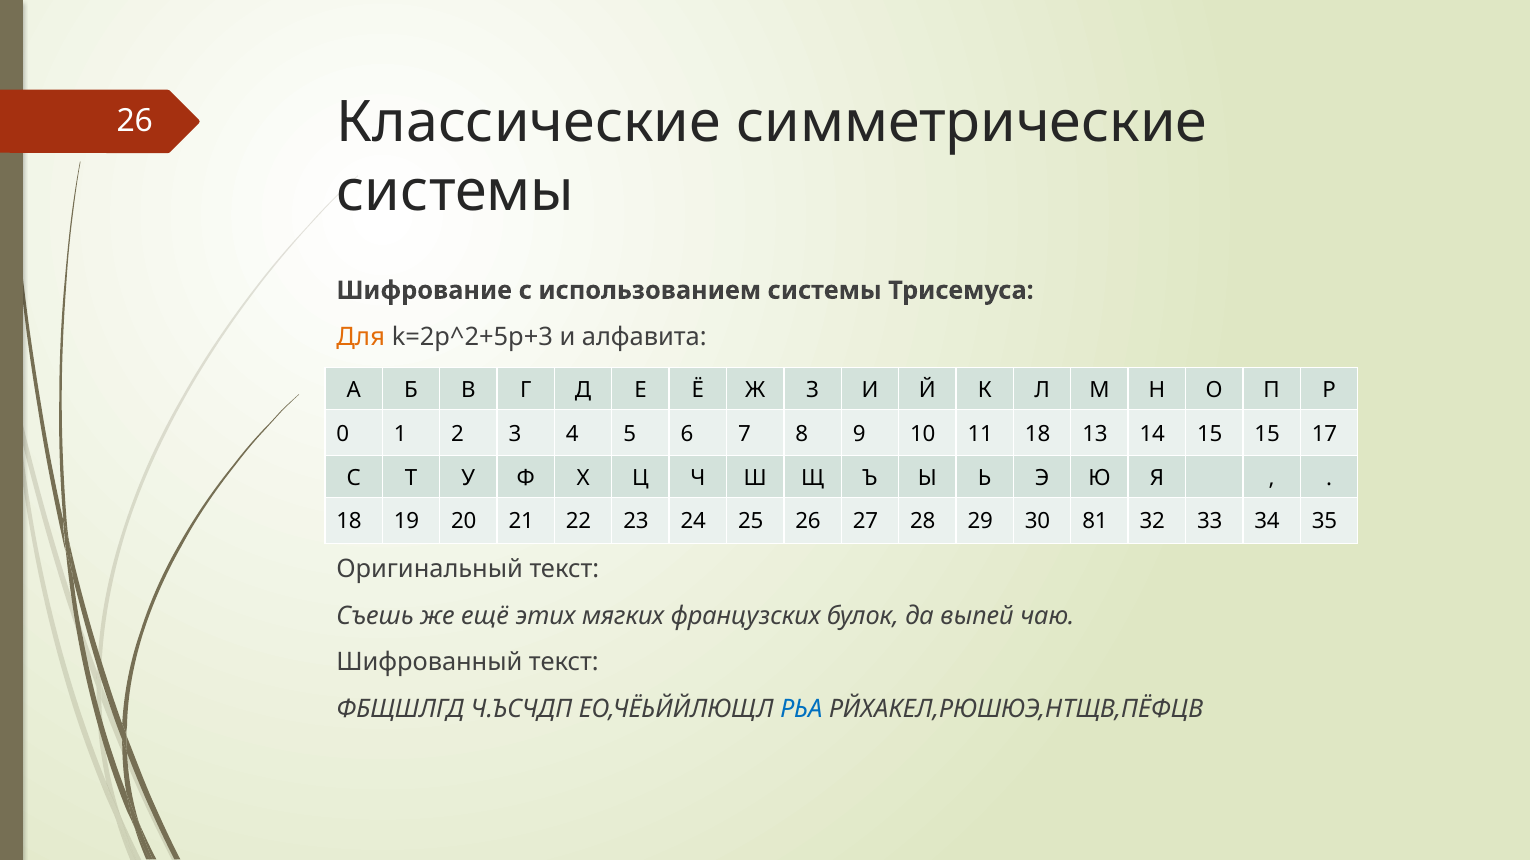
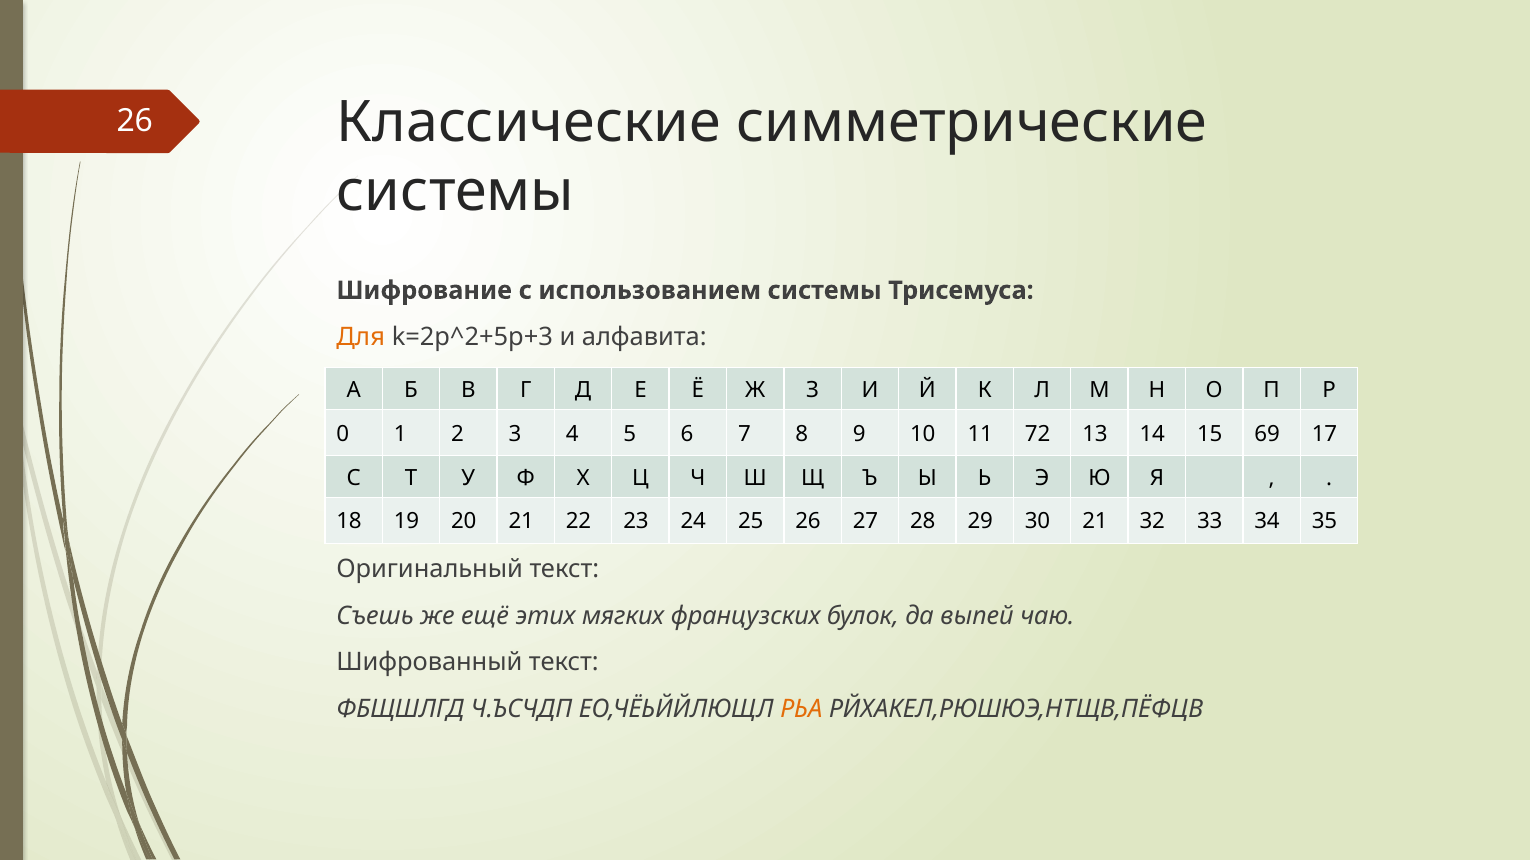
11 18: 18 -> 72
15 15: 15 -> 69
30 81: 81 -> 21
РЬА colour: blue -> orange
